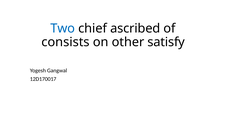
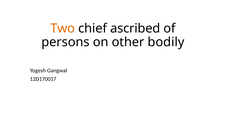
Two colour: blue -> orange
consists: consists -> persons
satisfy: satisfy -> bodily
